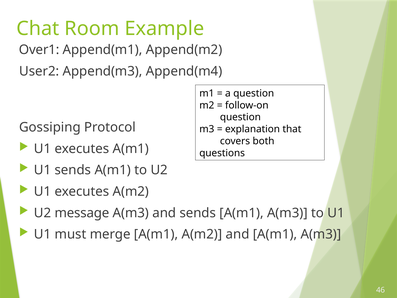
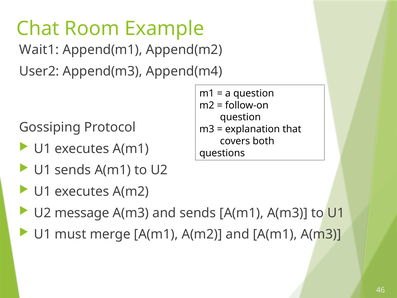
Over1: Over1 -> Wait1
